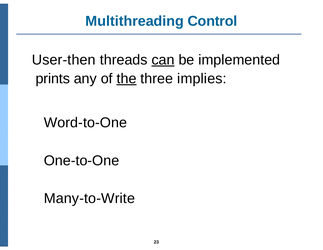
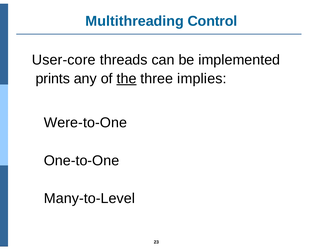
User-then: User-then -> User-core
can underline: present -> none
Word-to-One: Word-to-One -> Were-to-One
Many-to-Write: Many-to-Write -> Many-to-Level
